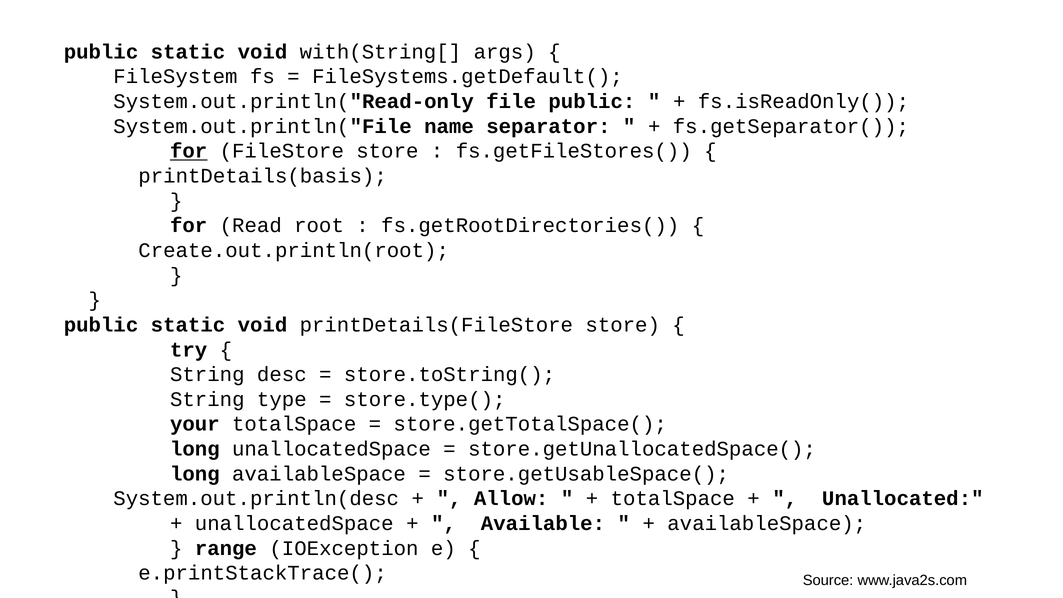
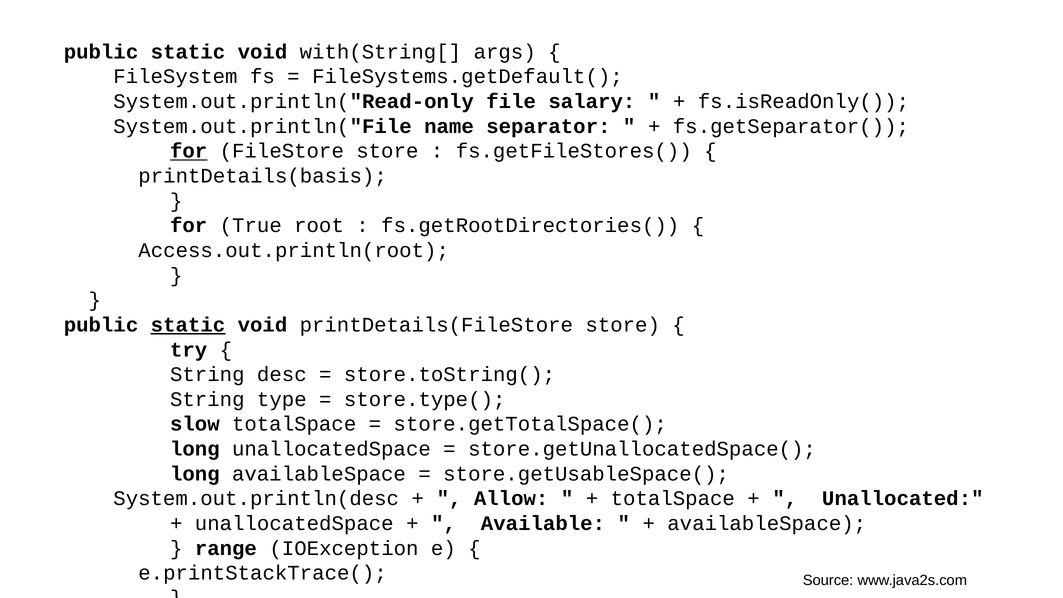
file public: public -> salary
Read: Read -> True
Create.out.println(root: Create.out.println(root -> Access.out.println(root
static at (188, 325) underline: none -> present
your: your -> slow
